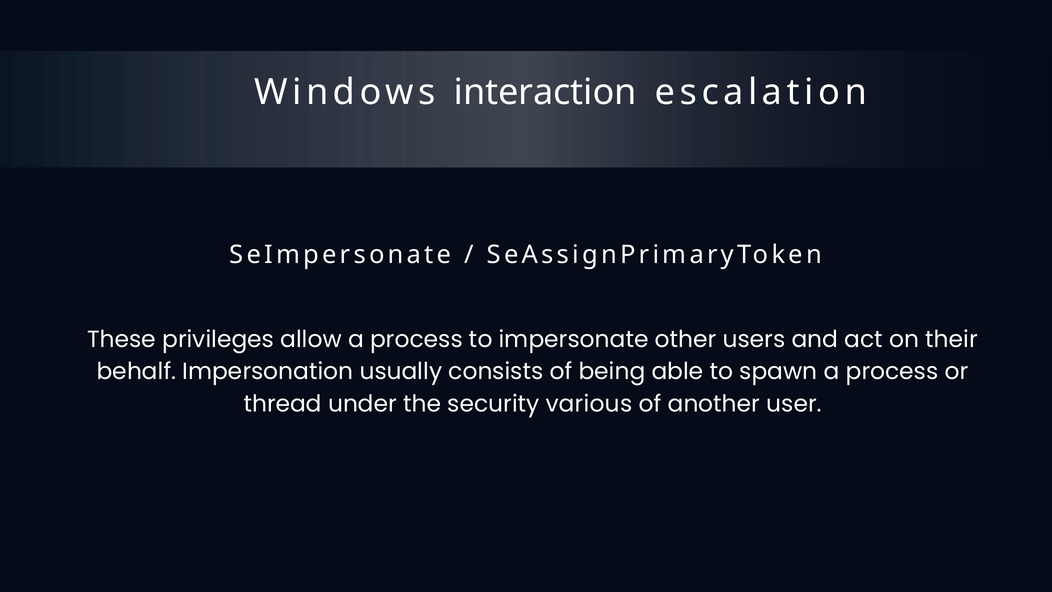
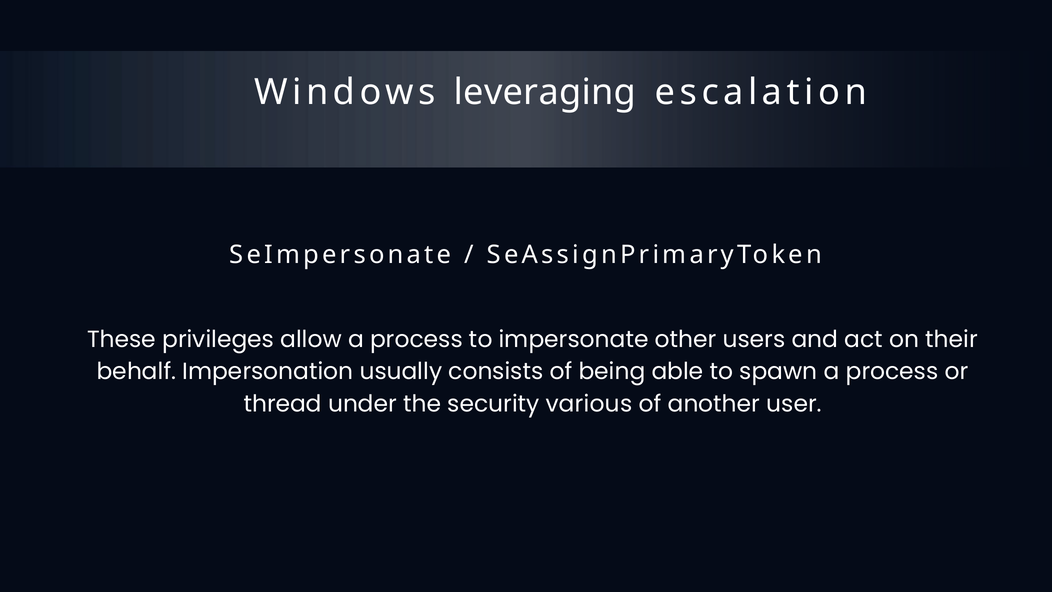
interaction: interaction -> leveraging
